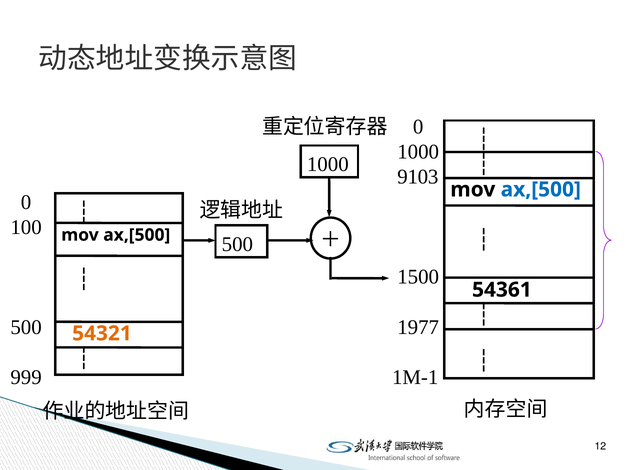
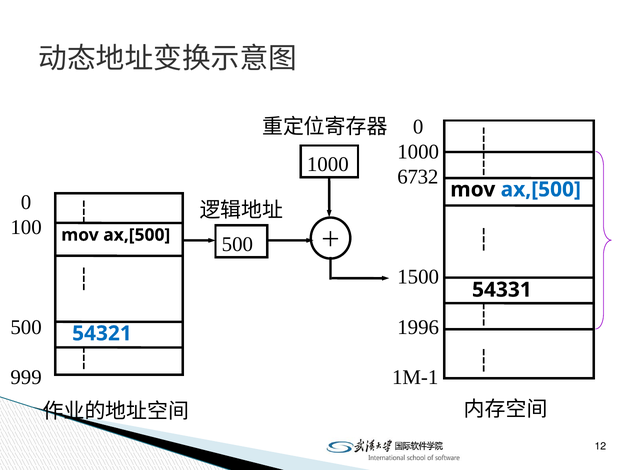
9103: 9103 -> 6732
54361: 54361 -> 54331
1977: 1977 -> 1996
54321 colour: orange -> blue
